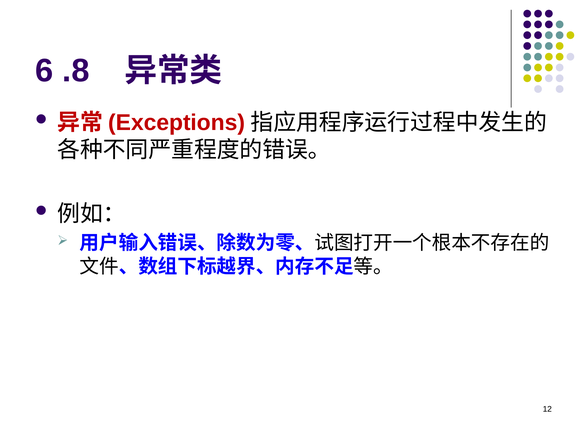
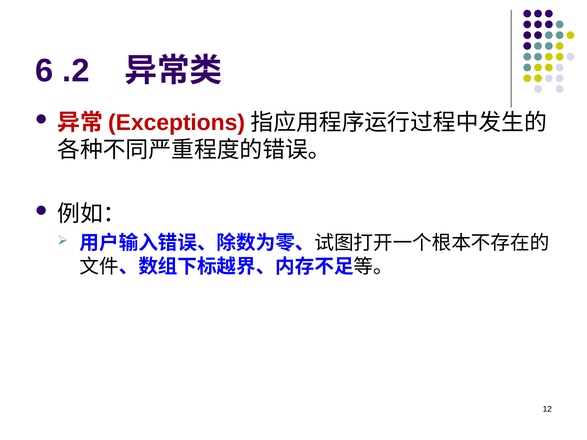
.8: .8 -> .2
